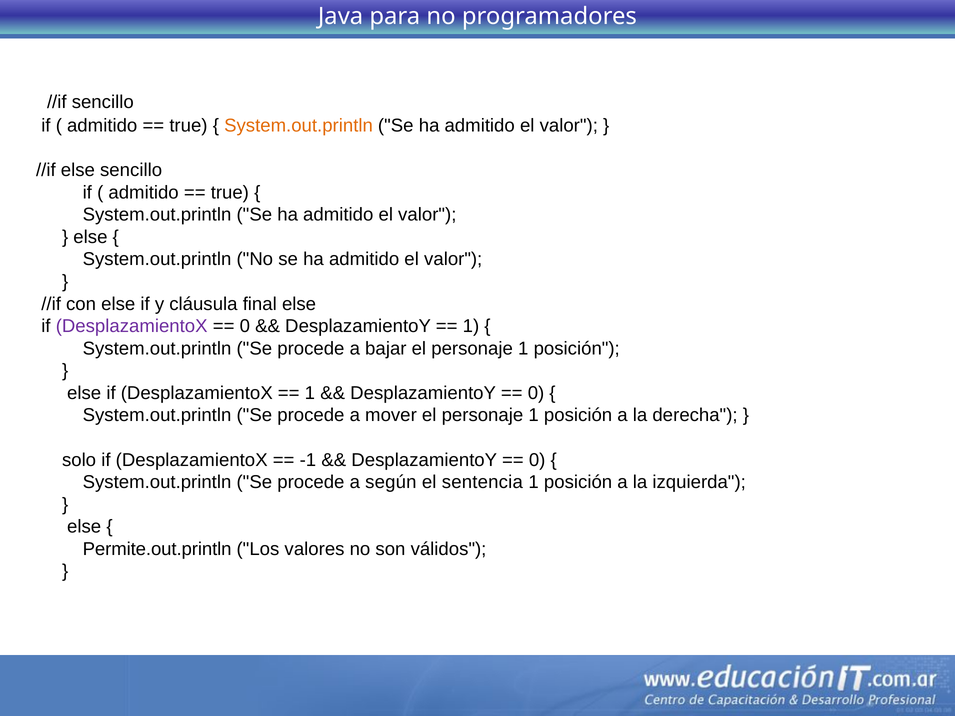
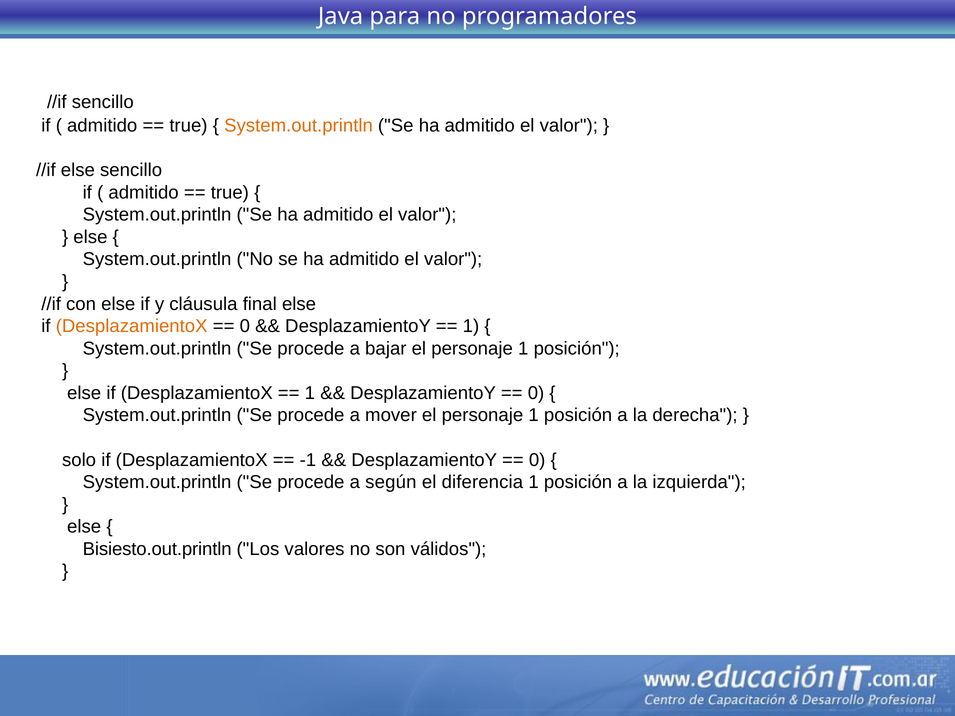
DesplazamientoX at (132, 326) colour: purple -> orange
sentencia: sentencia -> diferencia
Permite.out.println: Permite.out.println -> Bisiesto.out.println
